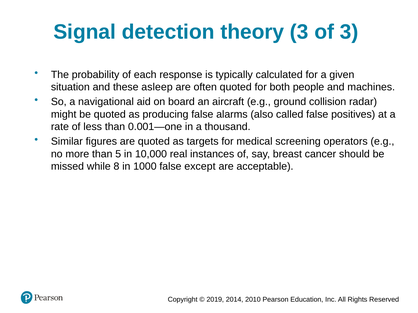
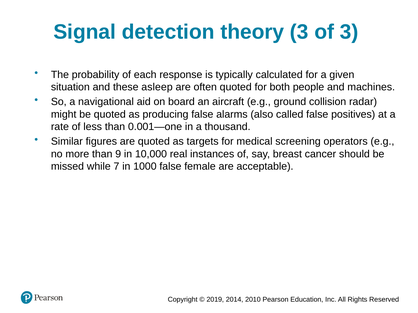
5: 5 -> 9
8: 8 -> 7
except: except -> female
